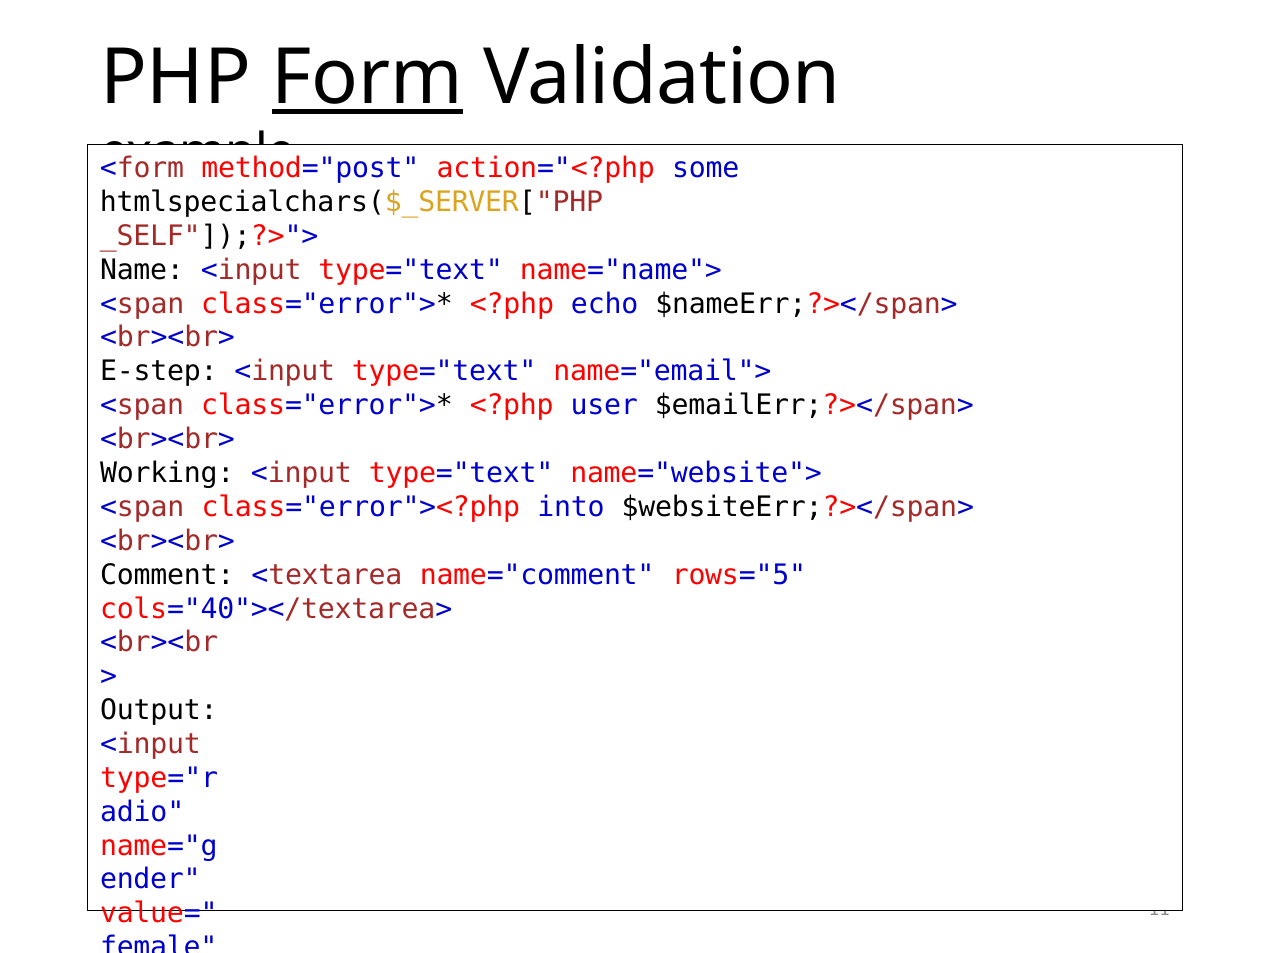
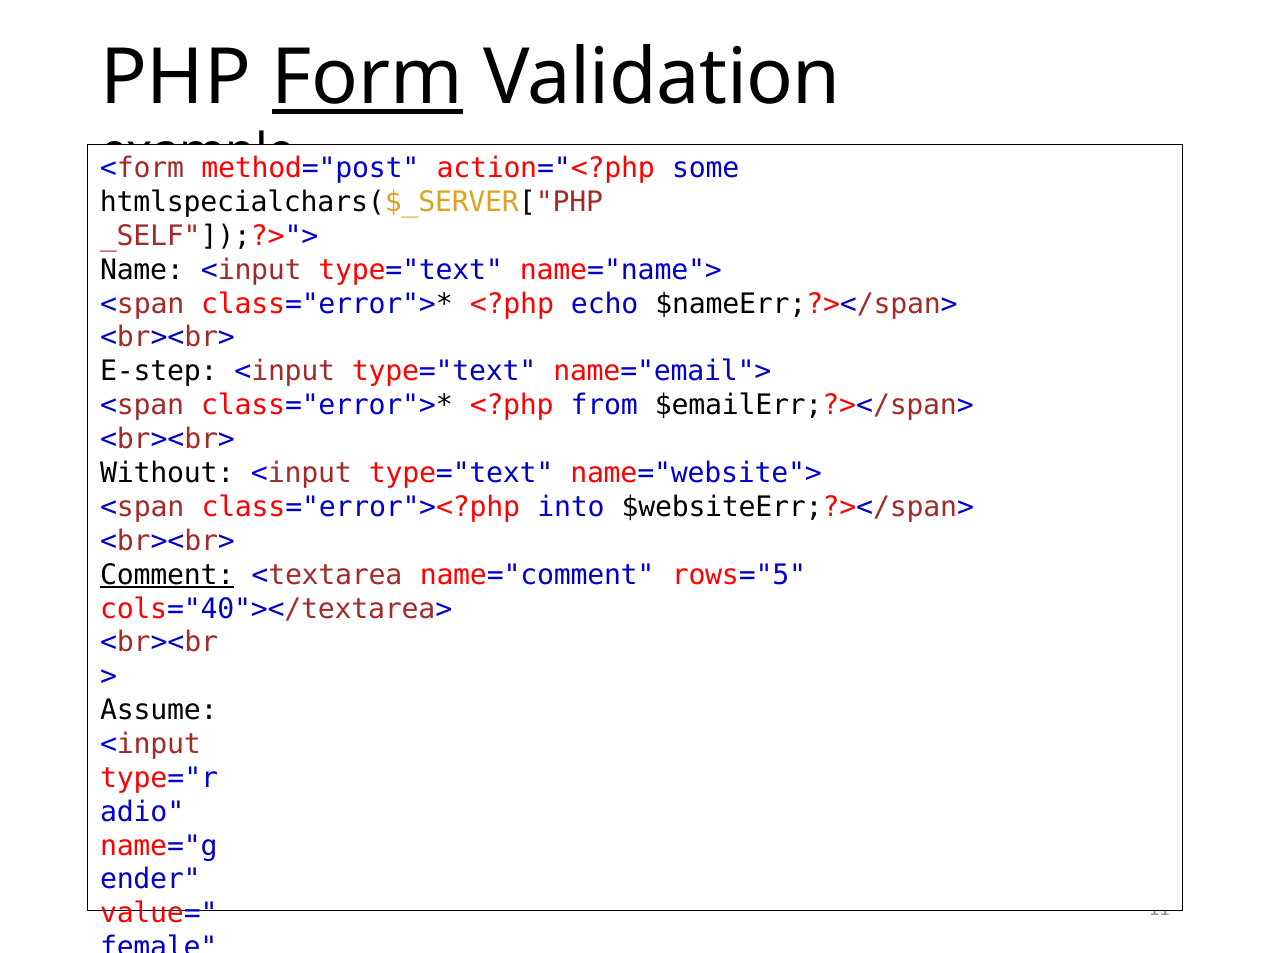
user: user -> from
Working: Working -> Without
Comment underline: none -> present
Output: Output -> Assume
